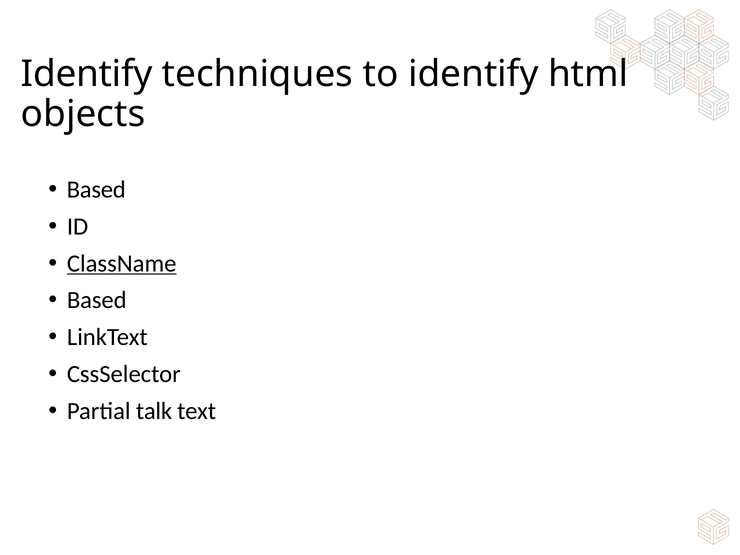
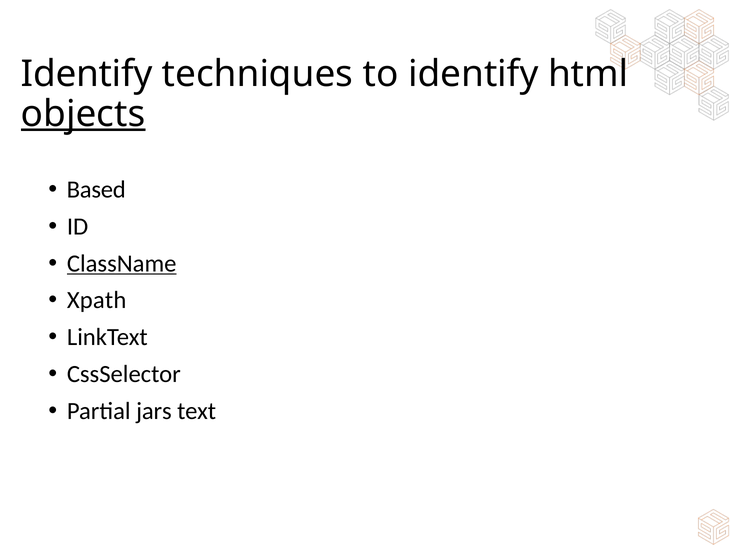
objects underline: none -> present
Based at (97, 300): Based -> Xpath
talk: talk -> jars
